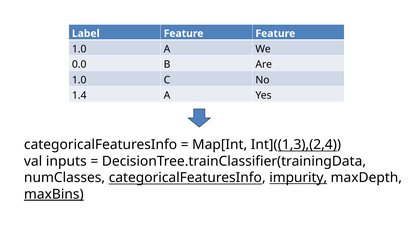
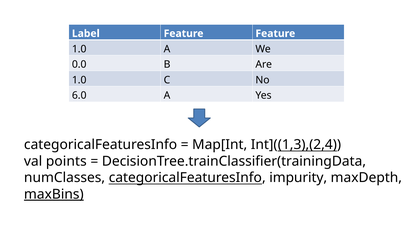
1.4: 1.4 -> 6.0
inputs: inputs -> points
impurity underline: present -> none
